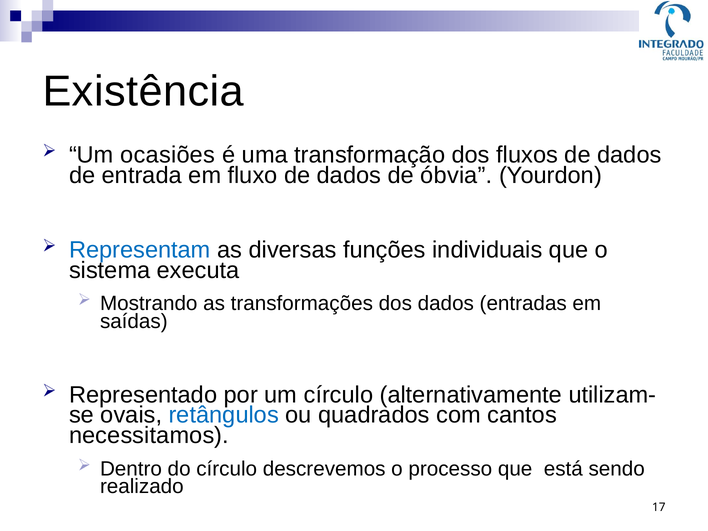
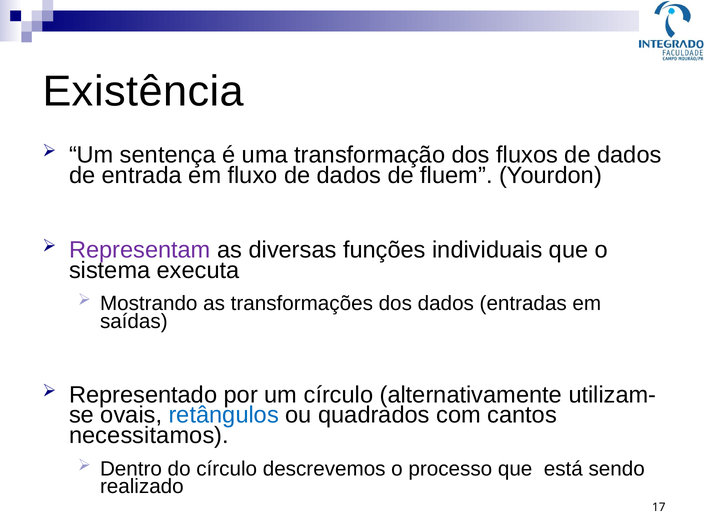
ocasiões: ocasiões -> sentença
óbvia: óbvia -> fluem
Representam colour: blue -> purple
